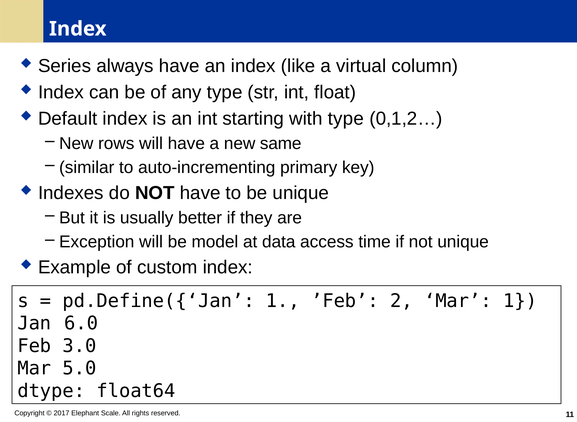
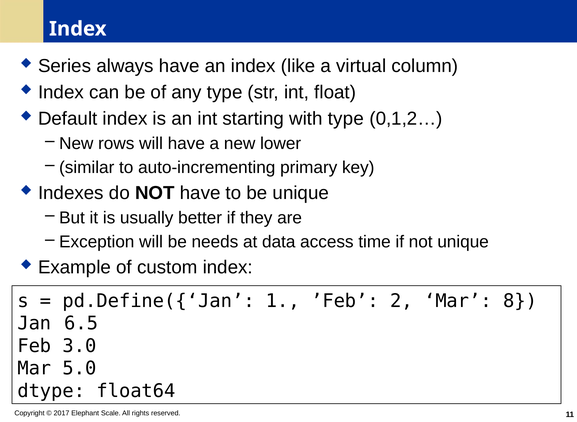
same: same -> lower
model: model -> needs
Mar 1: 1 -> 8
6.0: 6.0 -> 6.5
